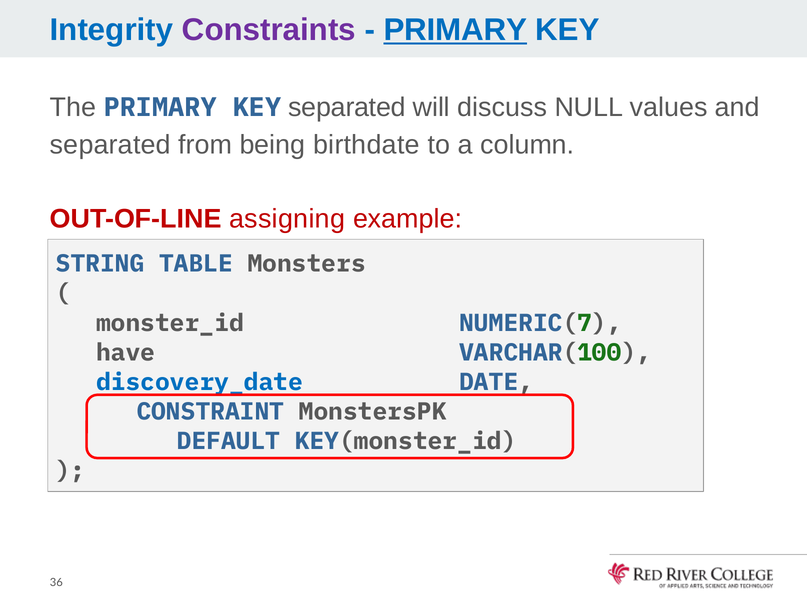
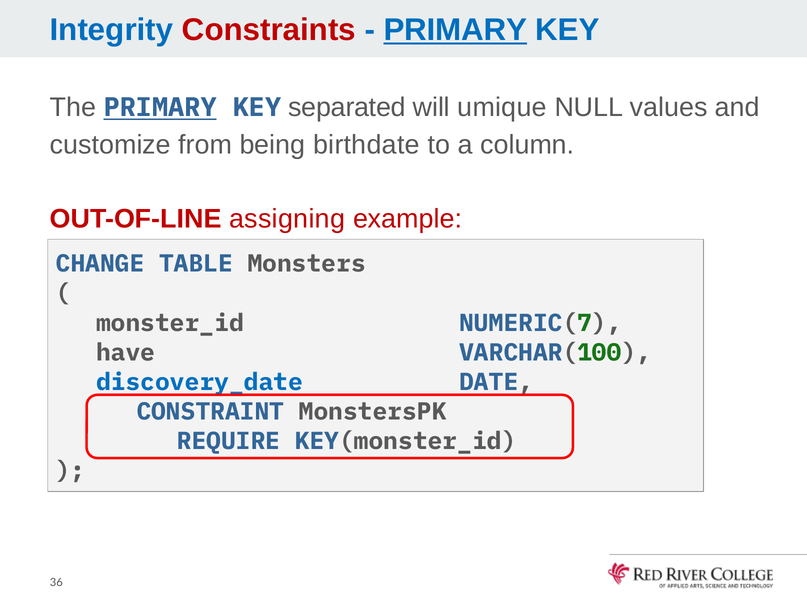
Constraints colour: purple -> red
PRIMARY at (160, 108) underline: none -> present
discuss: discuss -> umique
separated at (110, 145): separated -> customize
STRING: STRING -> CHANGE
DEFAULT: DEFAULT -> REQUIRE
